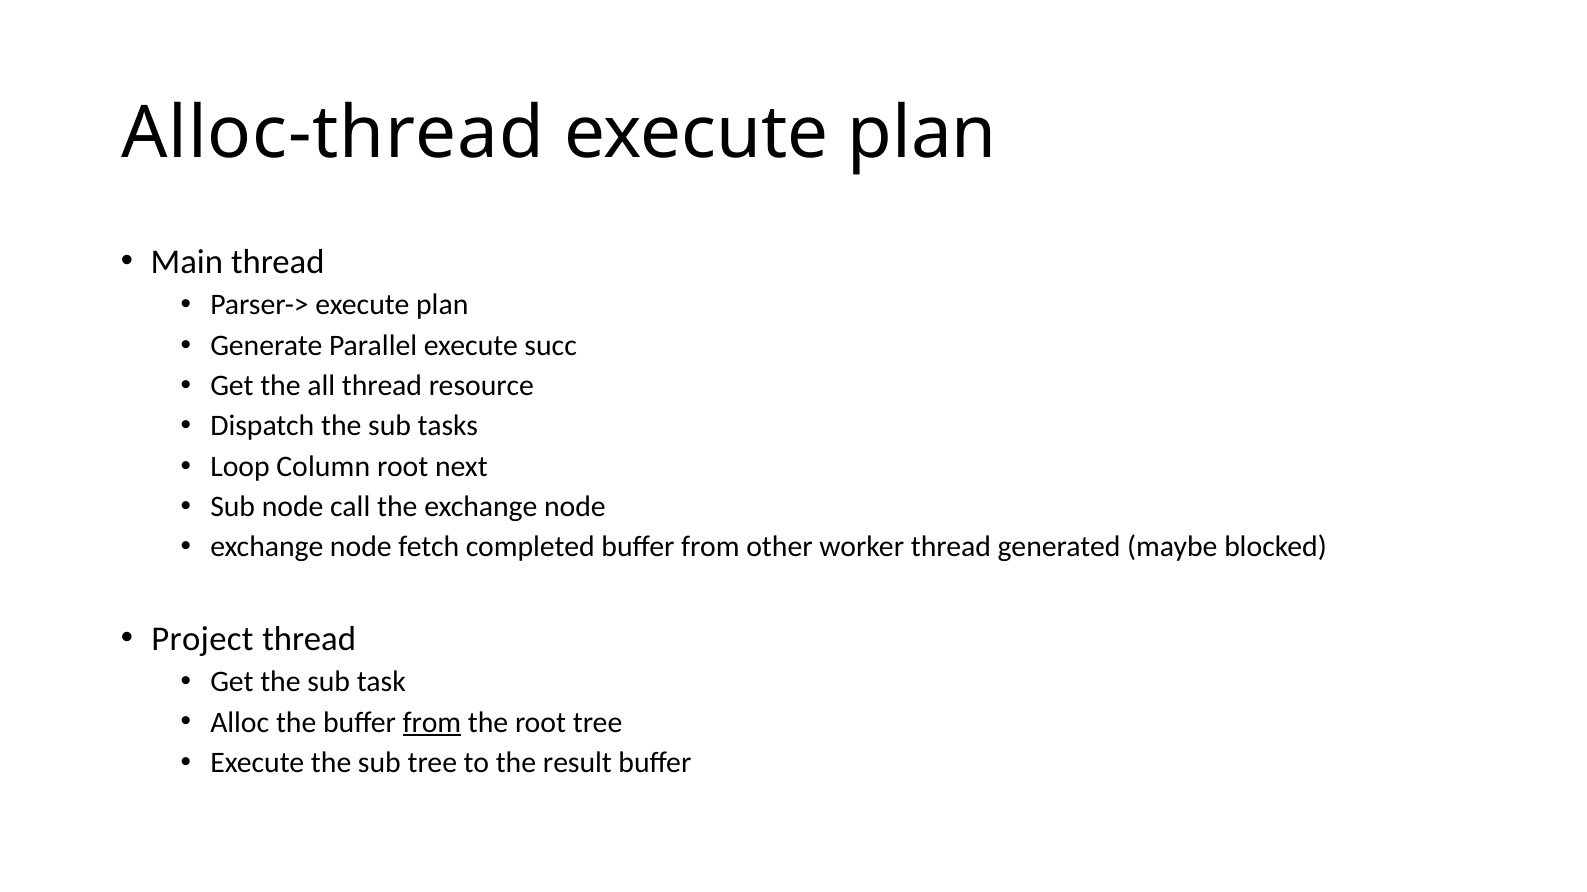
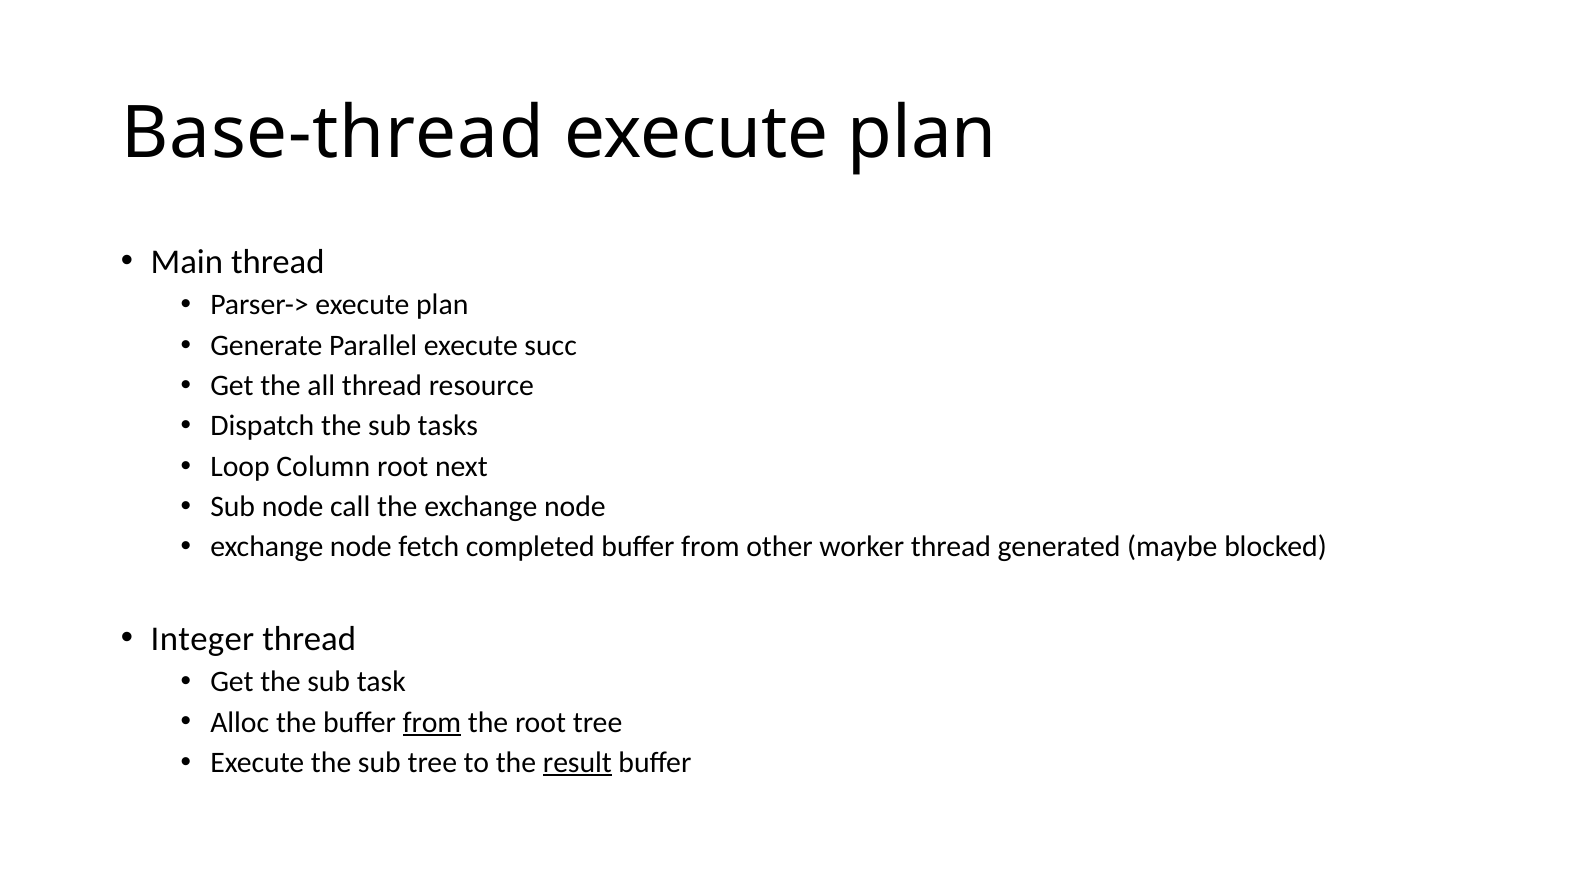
Alloc-thread: Alloc-thread -> Base-thread
Project: Project -> Integer
result underline: none -> present
